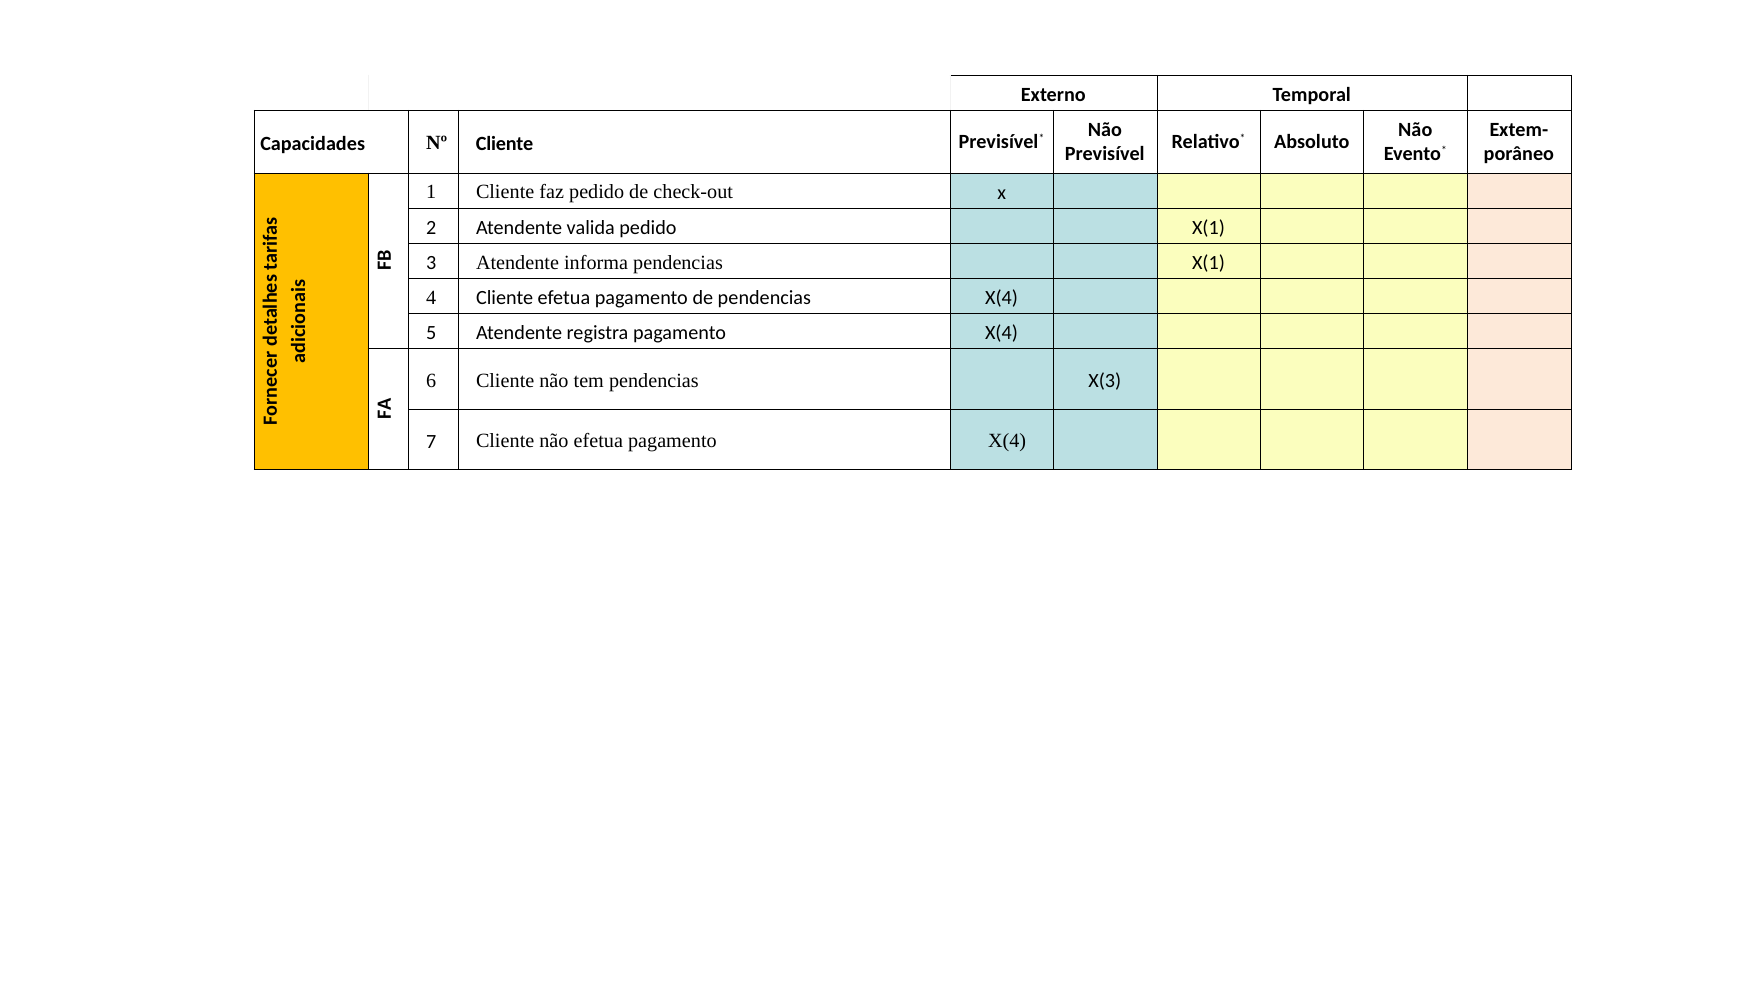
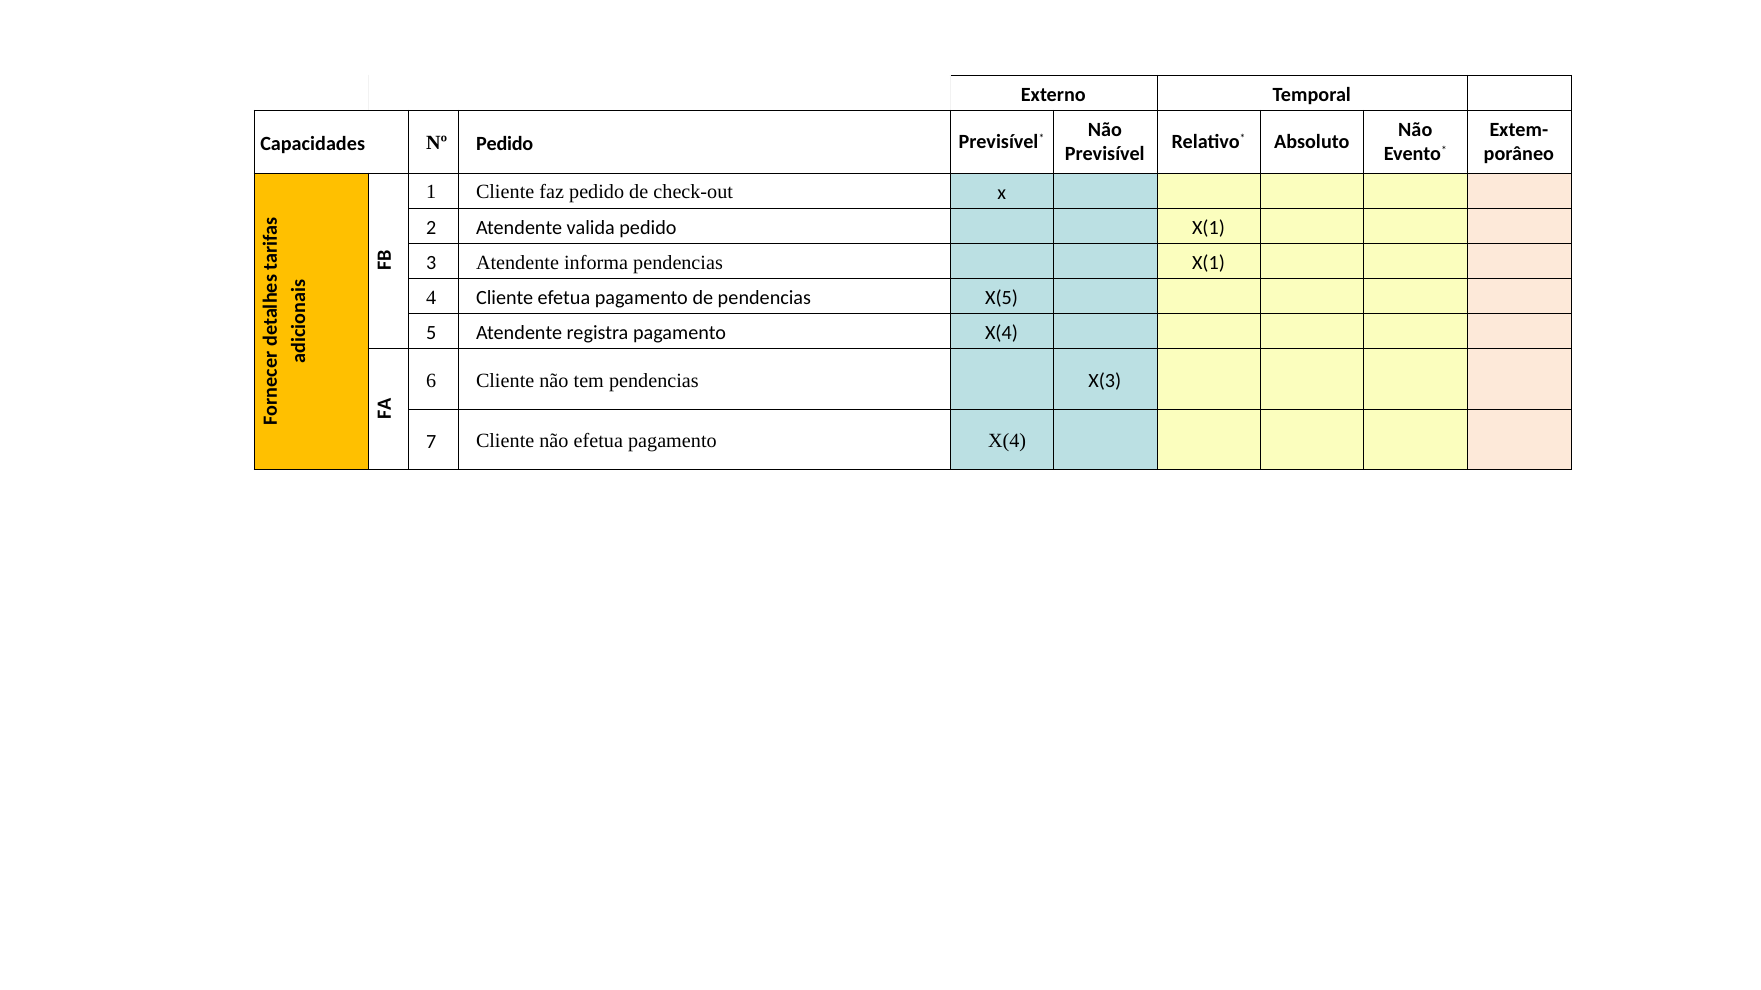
Nº Cliente: Cliente -> Pedido
pendencias X(4: X(4 -> X(5
